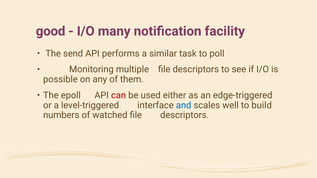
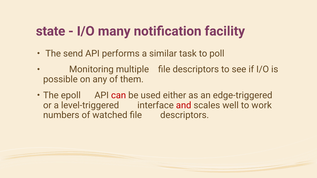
good: good -> state
and colour: blue -> red
build: build -> work
